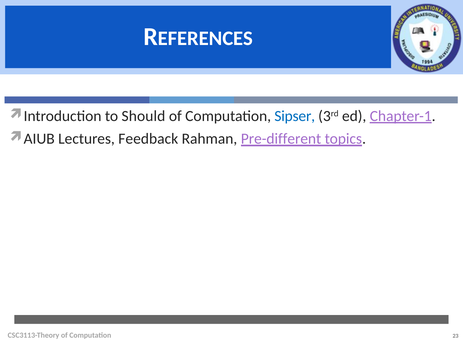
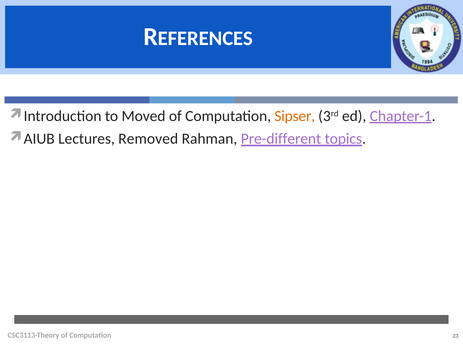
Should: Should -> Moved
Sipser colour: blue -> orange
Feedback: Feedback -> Removed
